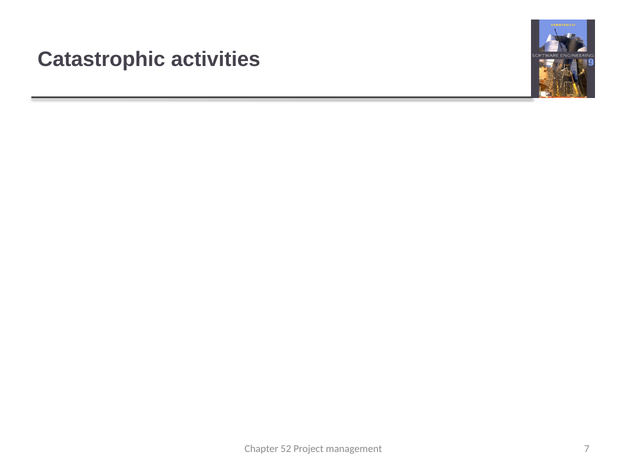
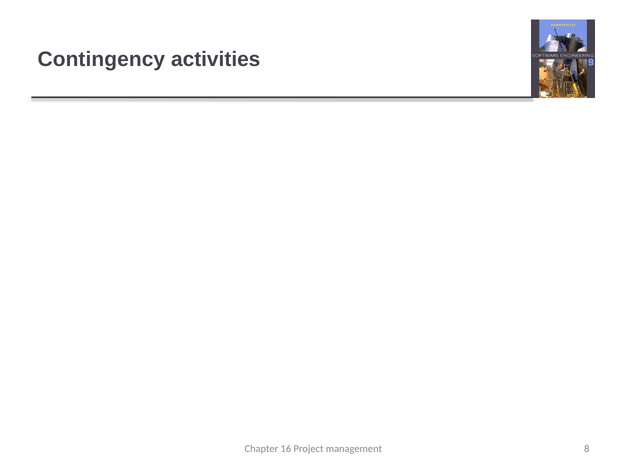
Catastrophic: Catastrophic -> Contingency
52: 52 -> 16
7: 7 -> 8
